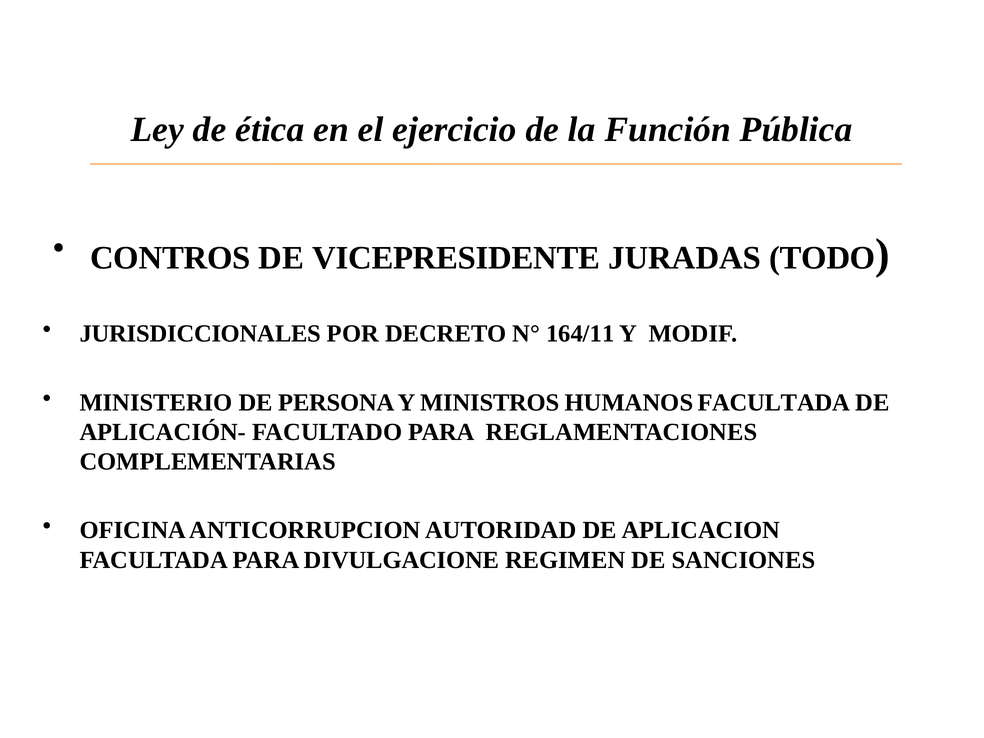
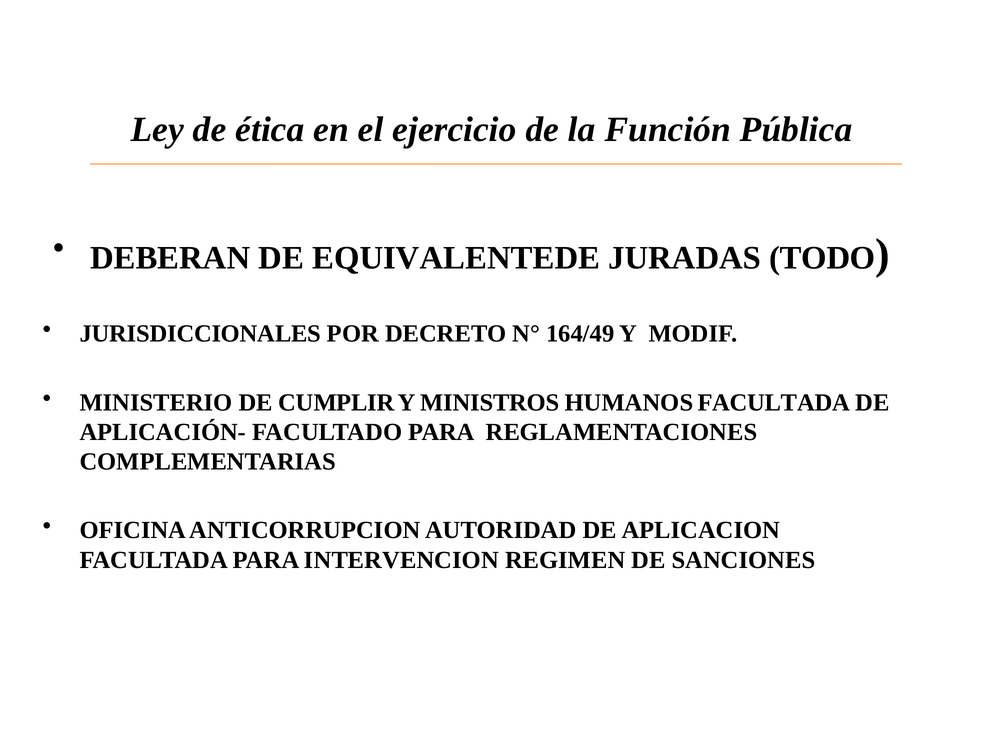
CONTROS: CONTROS -> DEBERAN
VICEPRESIDENTE: VICEPRESIDENTE -> EQUIVALENTEDE
164/11: 164/11 -> 164/49
PERSONA: PERSONA -> CUMPLIR
DIVULGACIONE: DIVULGACIONE -> INTERVENCION
